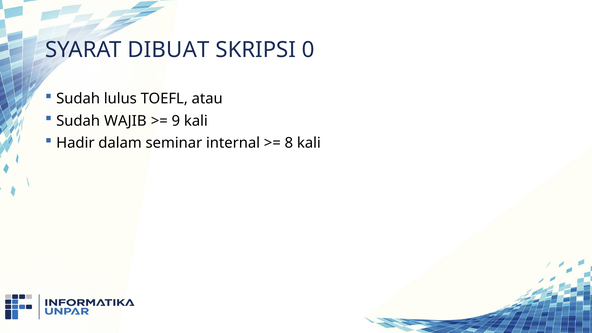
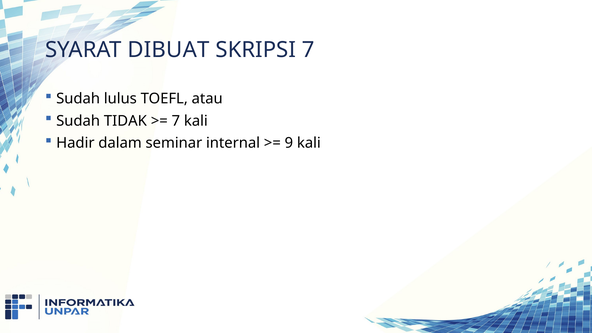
SKRIPSI 0: 0 -> 7
WAJIB: WAJIB -> TIDAK
9 at (176, 121): 9 -> 7
8: 8 -> 9
